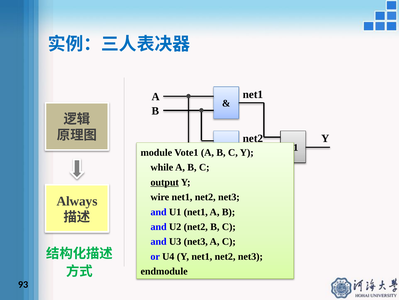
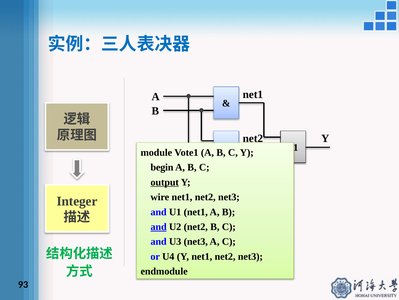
while: while -> begin
Always: Always -> Integer
and at (159, 226) underline: none -> present
